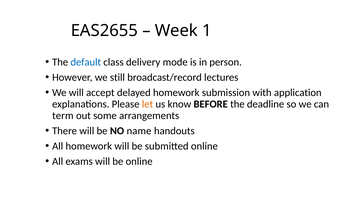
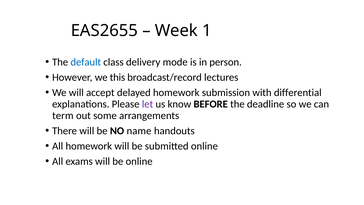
still: still -> this
application: application -> differential
let colour: orange -> purple
